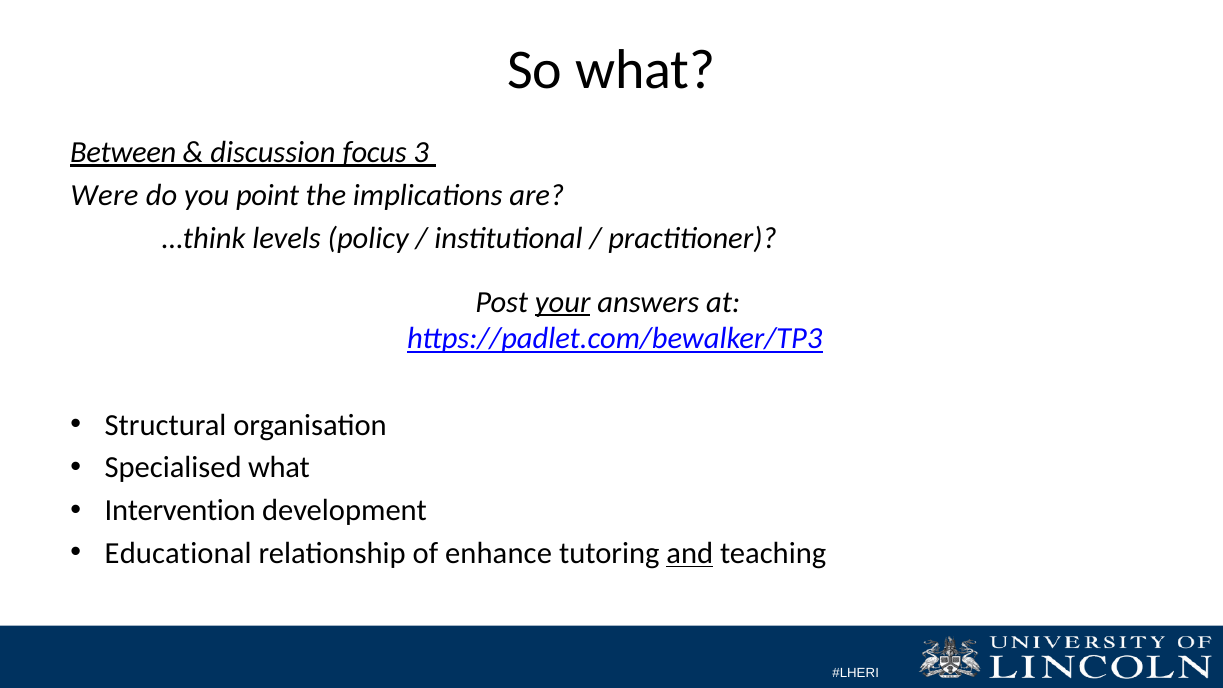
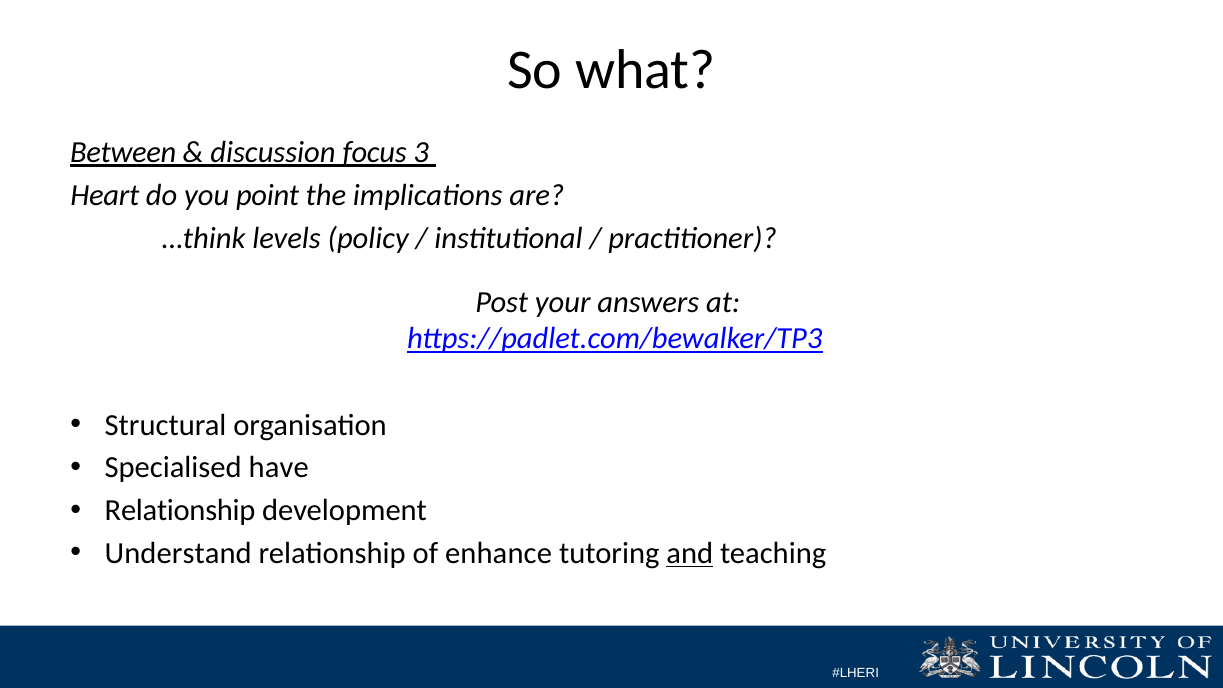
Were: Were -> Heart
your underline: present -> none
Specialised what: what -> have
Intervention at (180, 511): Intervention -> Relationship
Educational: Educational -> Understand
